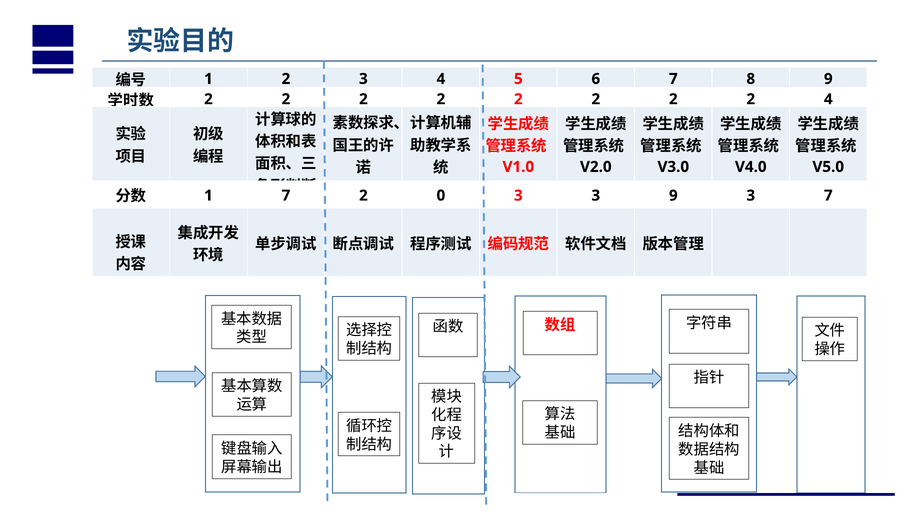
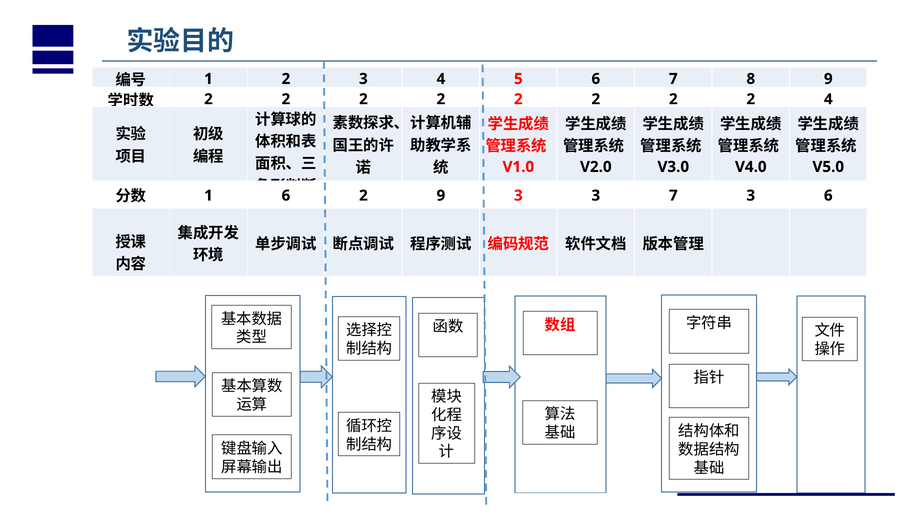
1 7: 7 -> 6
2 0: 0 -> 9
3 9: 9 -> 7
3 7: 7 -> 6
